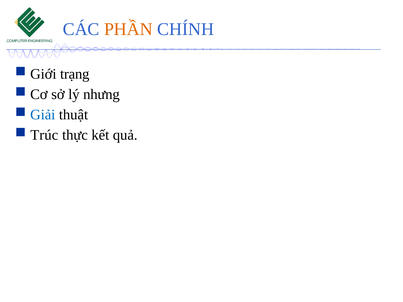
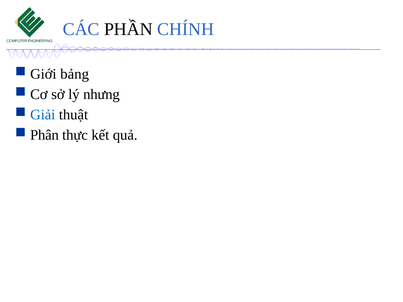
PHẦN colour: orange -> black
trạng: trạng -> bảng
Trúc: Trúc -> Phân
